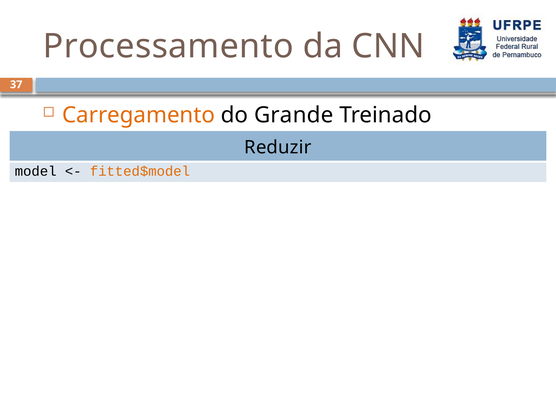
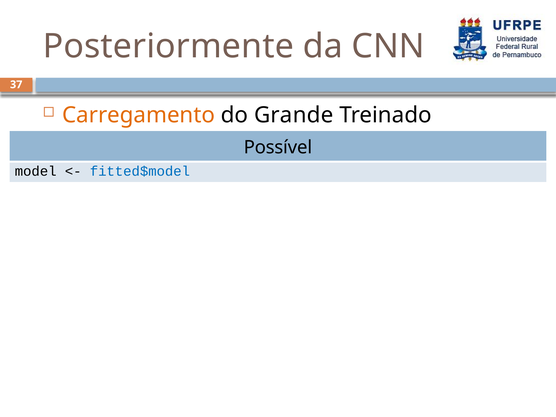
Processamento: Processamento -> Posteriormente
Reduzir: Reduzir -> Possível
fitted$model colour: orange -> blue
